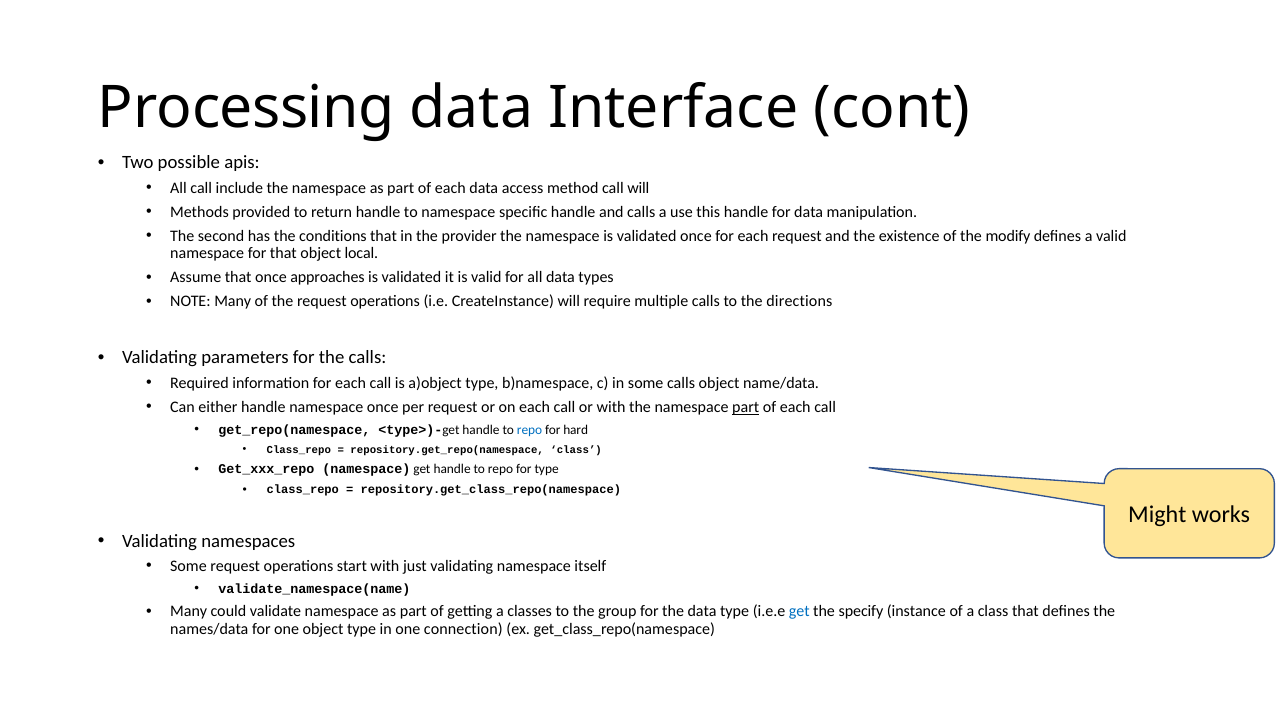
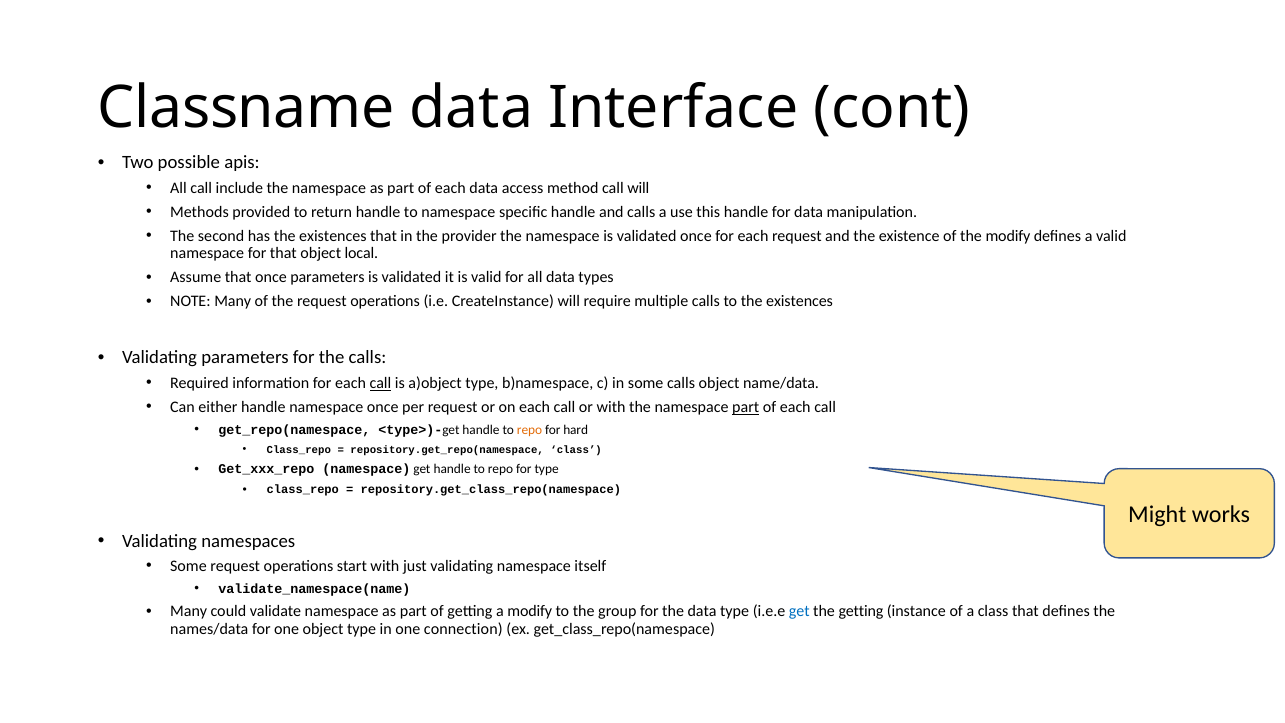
Processing: Processing -> Classname
has the conditions: conditions -> existences
once approaches: approaches -> parameters
to the directions: directions -> existences
call at (380, 383) underline: none -> present
repo at (530, 430) colour: blue -> orange
a classes: classes -> modify
the specify: specify -> getting
